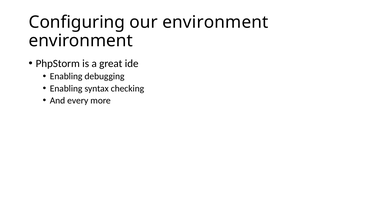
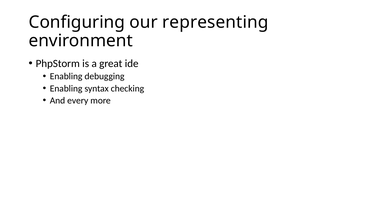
our environment: environment -> representing
